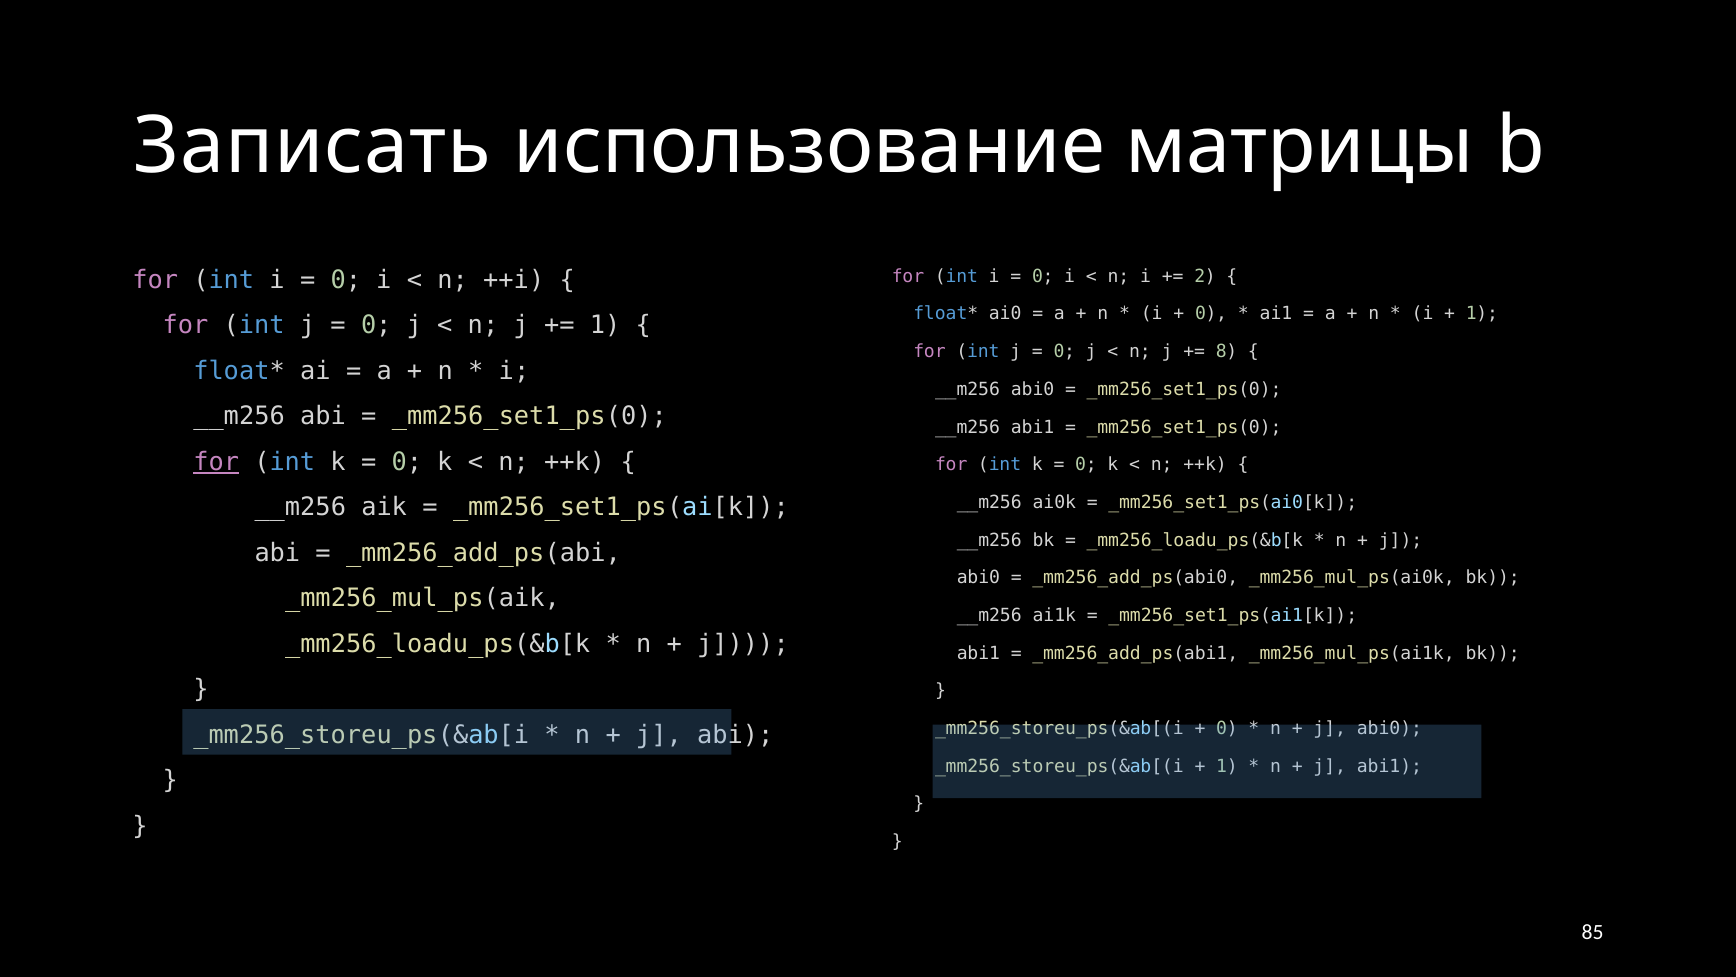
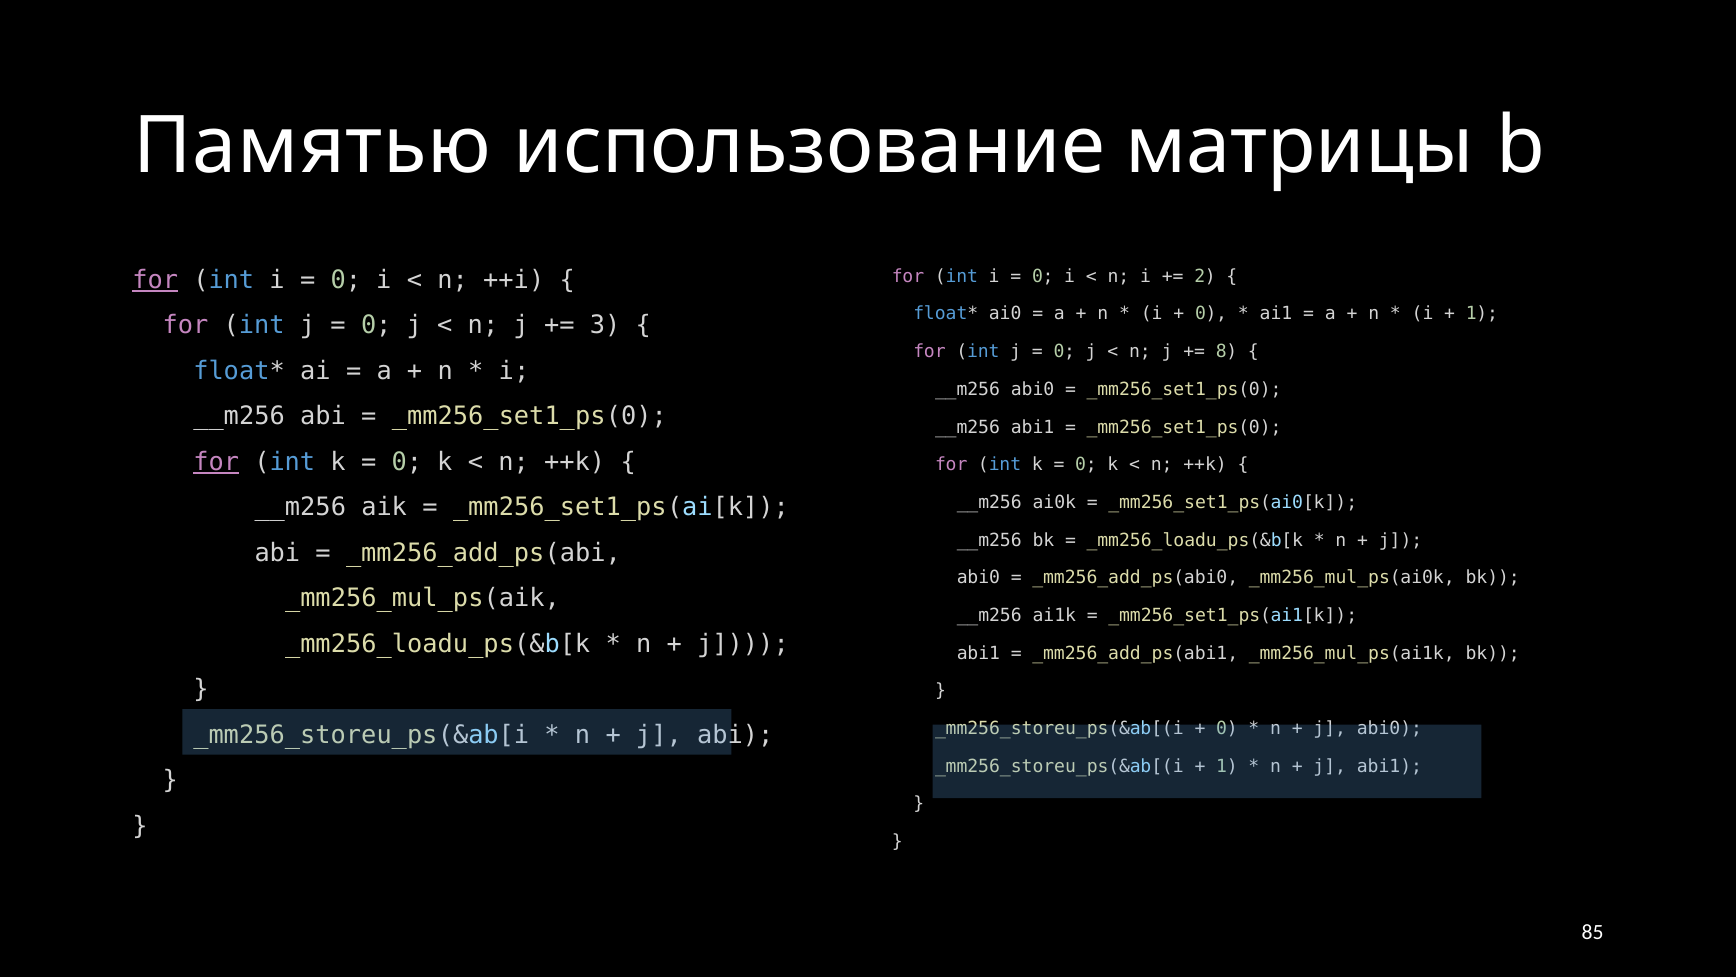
Записать: Записать -> Памятью
for at (155, 280) underline: none -> present
1 at (605, 325): 1 -> 3
